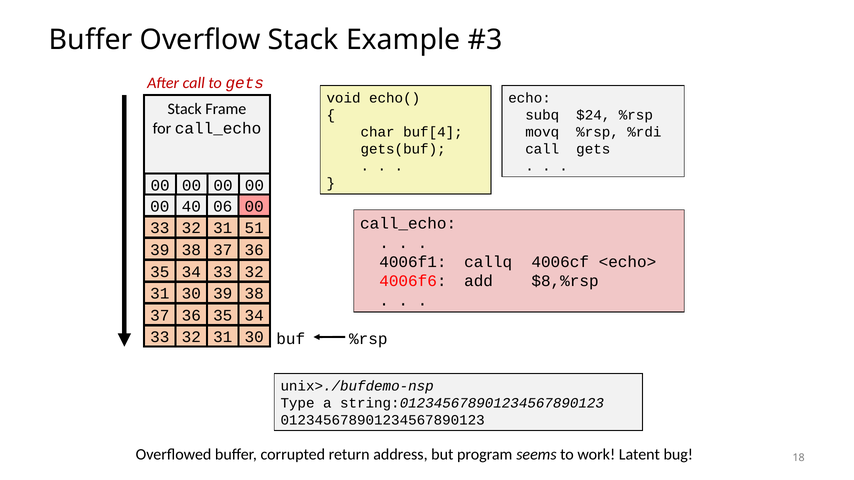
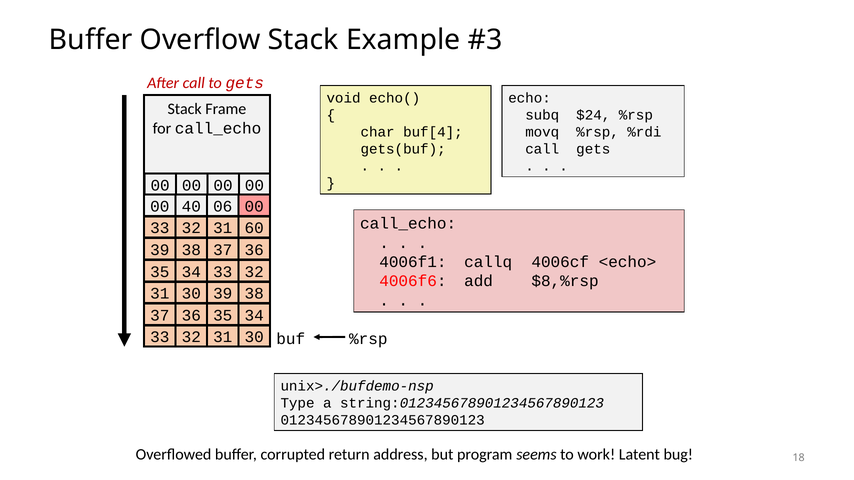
51: 51 -> 60
